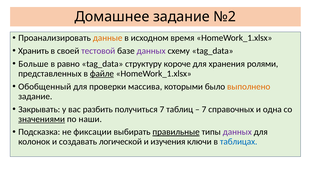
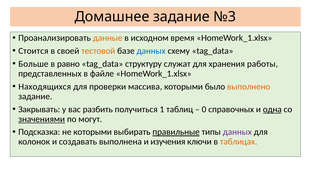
№2: №2 -> №3
Хранить: Хранить -> Стоится
тестовой colour: purple -> orange
данных at (151, 51) colour: purple -> blue
короче: короче -> служат
ролями: ролями -> работы
файле underline: present -> none
Обобщенный: Обобщенный -> Находящихся
получиться 7: 7 -> 1
7 at (204, 110): 7 -> 0
одна underline: none -> present
наши: наши -> могут
не фиксации: фиксации -> которыми
логической: логической -> выполнена
таблицах colour: blue -> orange
